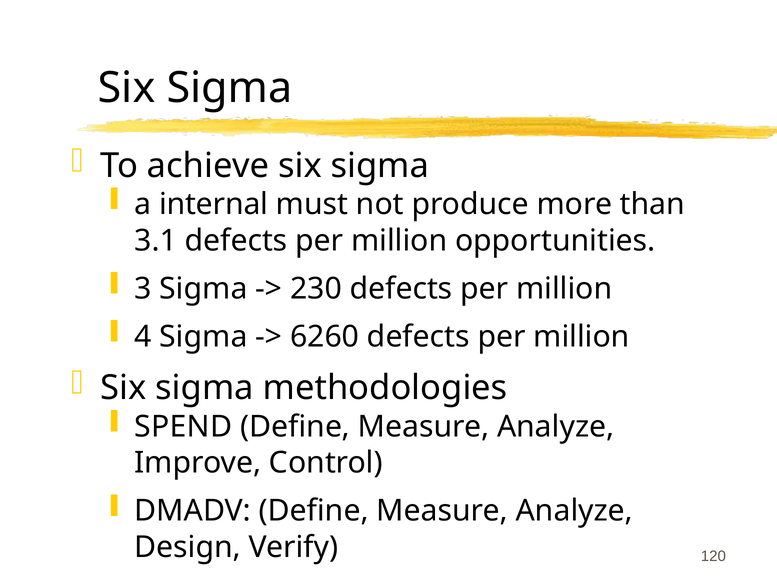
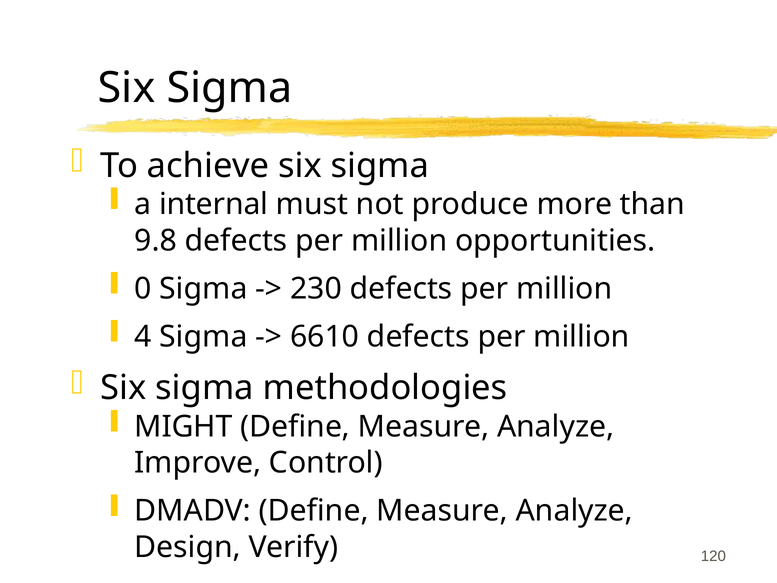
3.1: 3.1 -> 9.8
3: 3 -> 0
6260: 6260 -> 6610
SPEND: SPEND -> MIGHT
